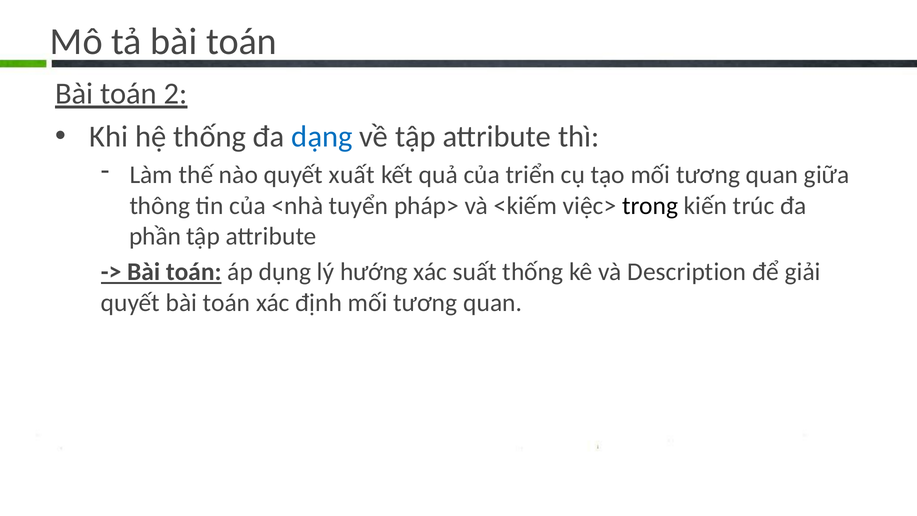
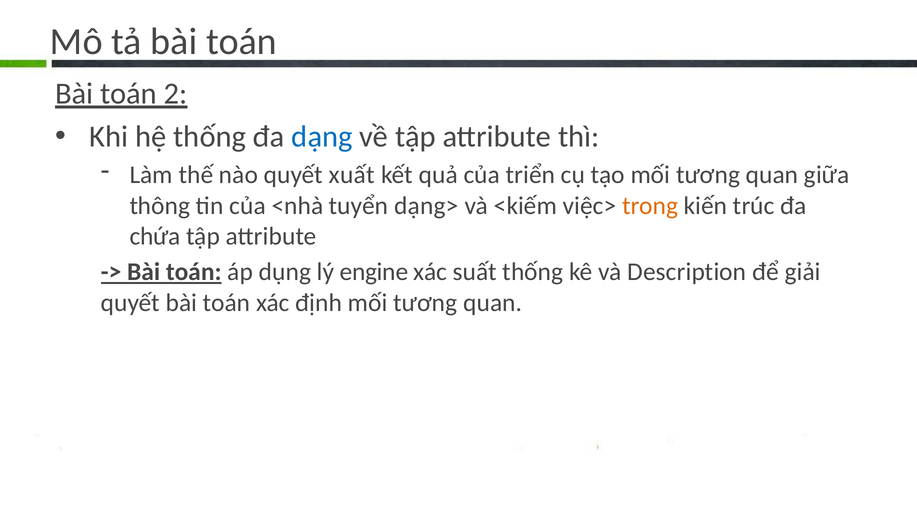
pháp>: pháp> -> dạng>
trong colour: black -> orange
phần: phần -> chứa
hướng: hướng -> engine
